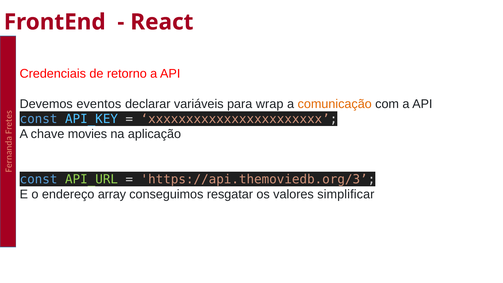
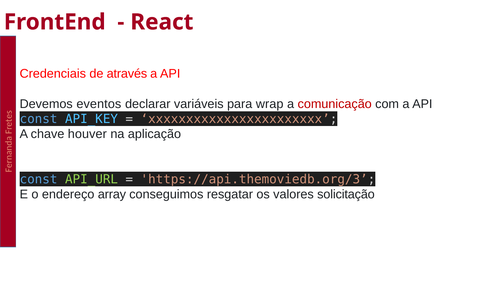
retorno: retorno -> através
comunicação colour: orange -> red
movies: movies -> houver
simplificar: simplificar -> solicitação
